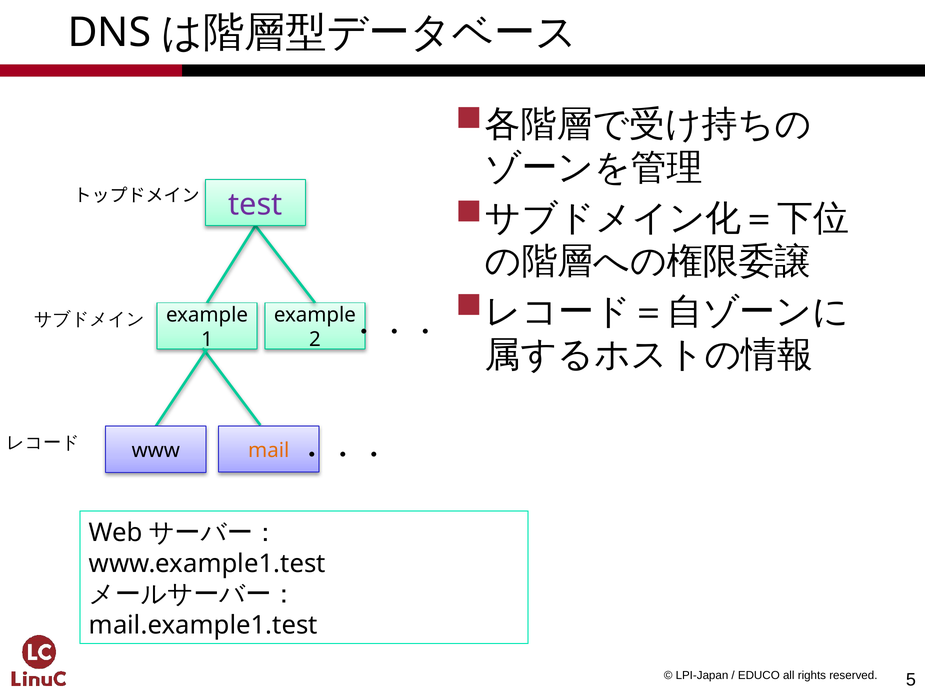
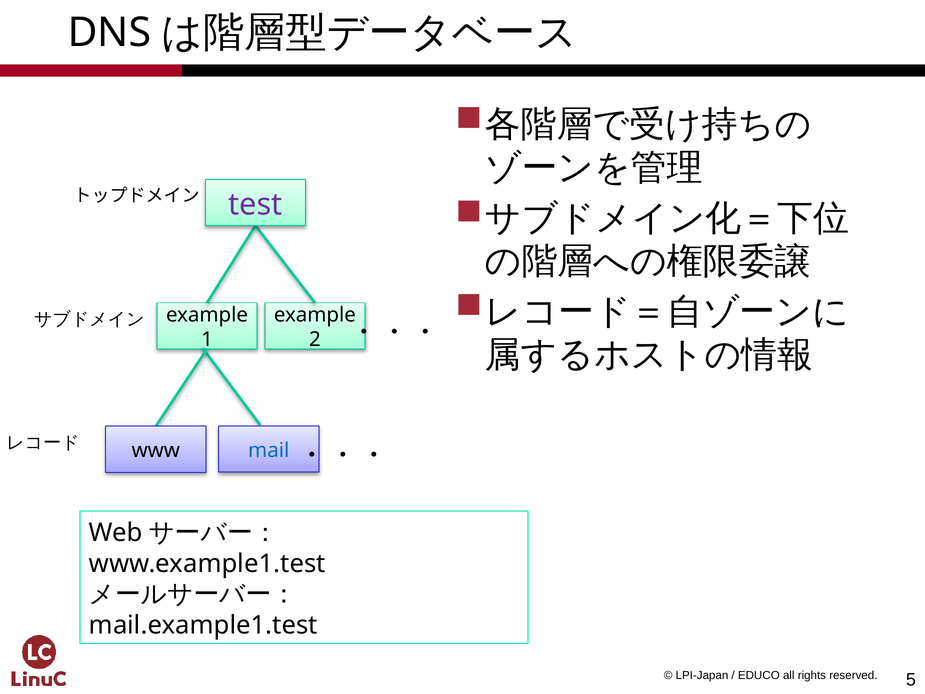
mail colour: orange -> blue
